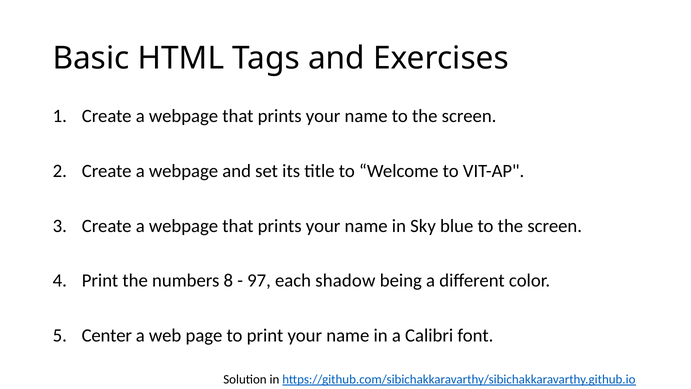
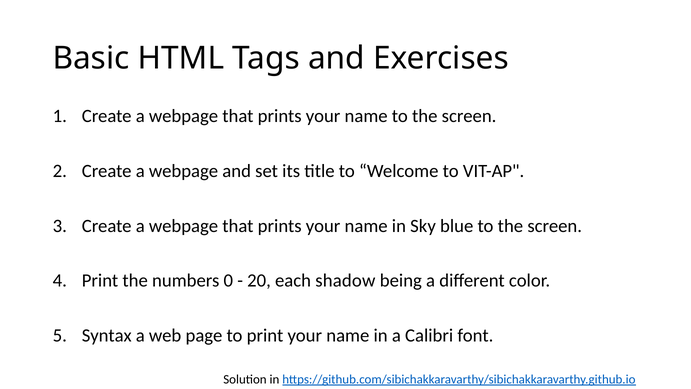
8: 8 -> 0
97: 97 -> 20
Center: Center -> Syntax
